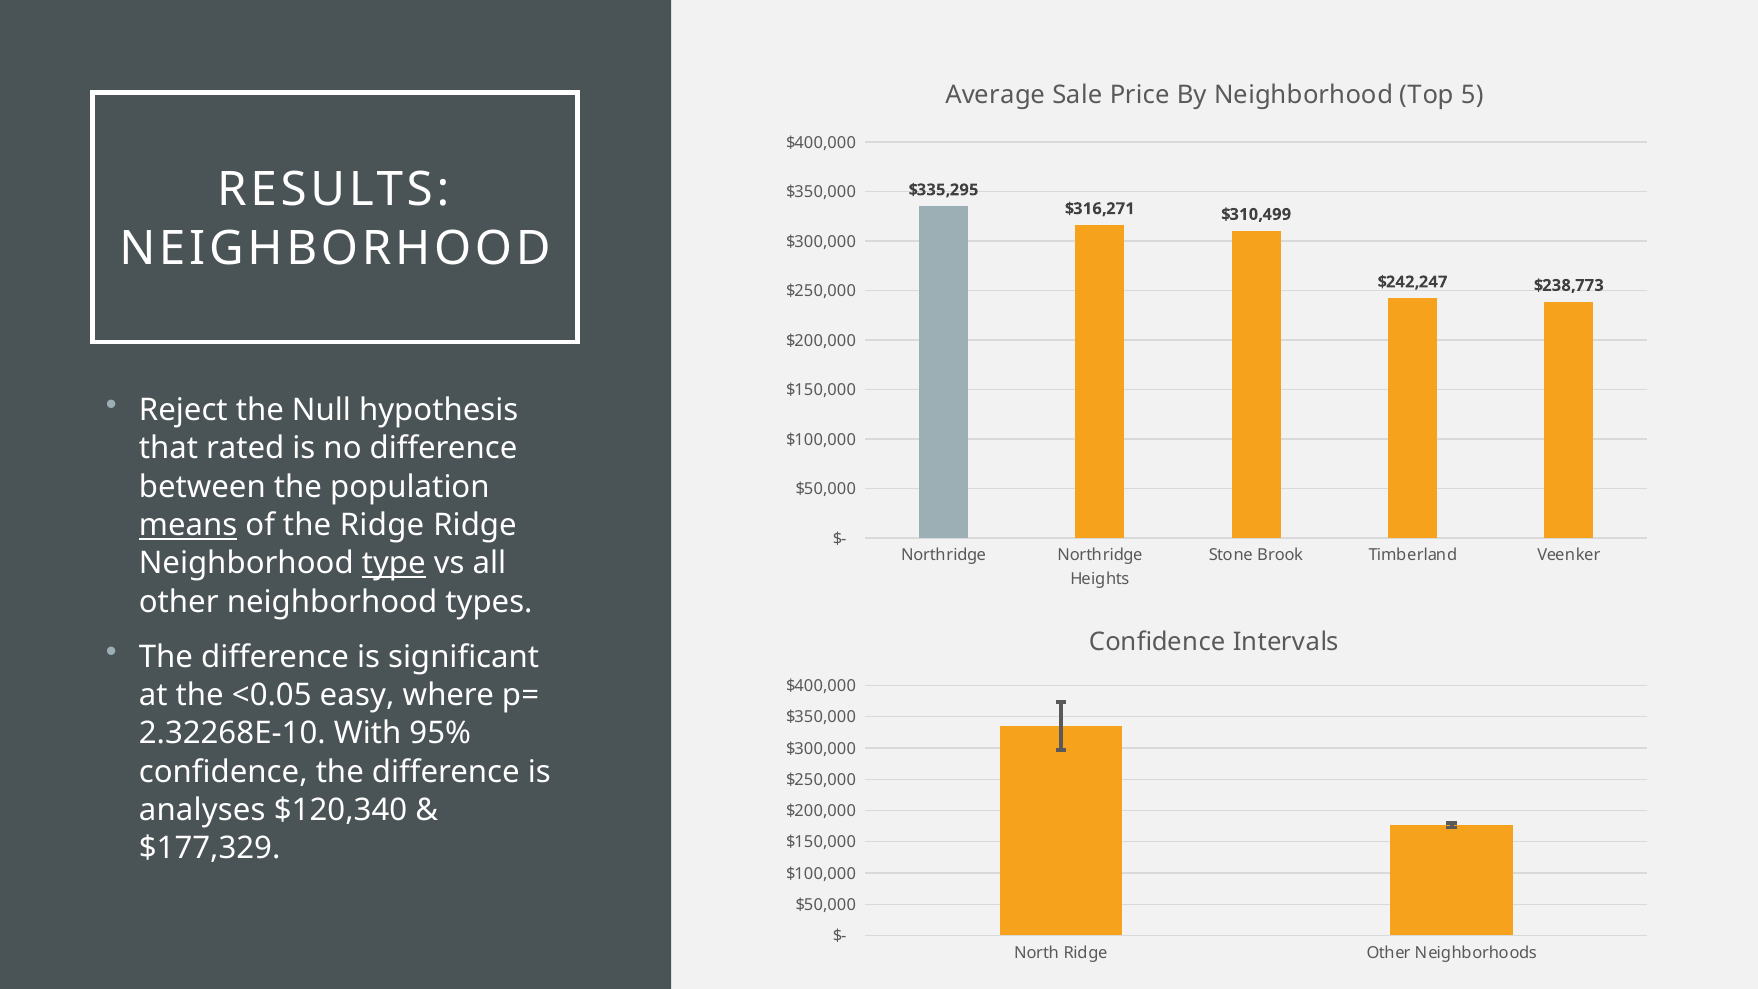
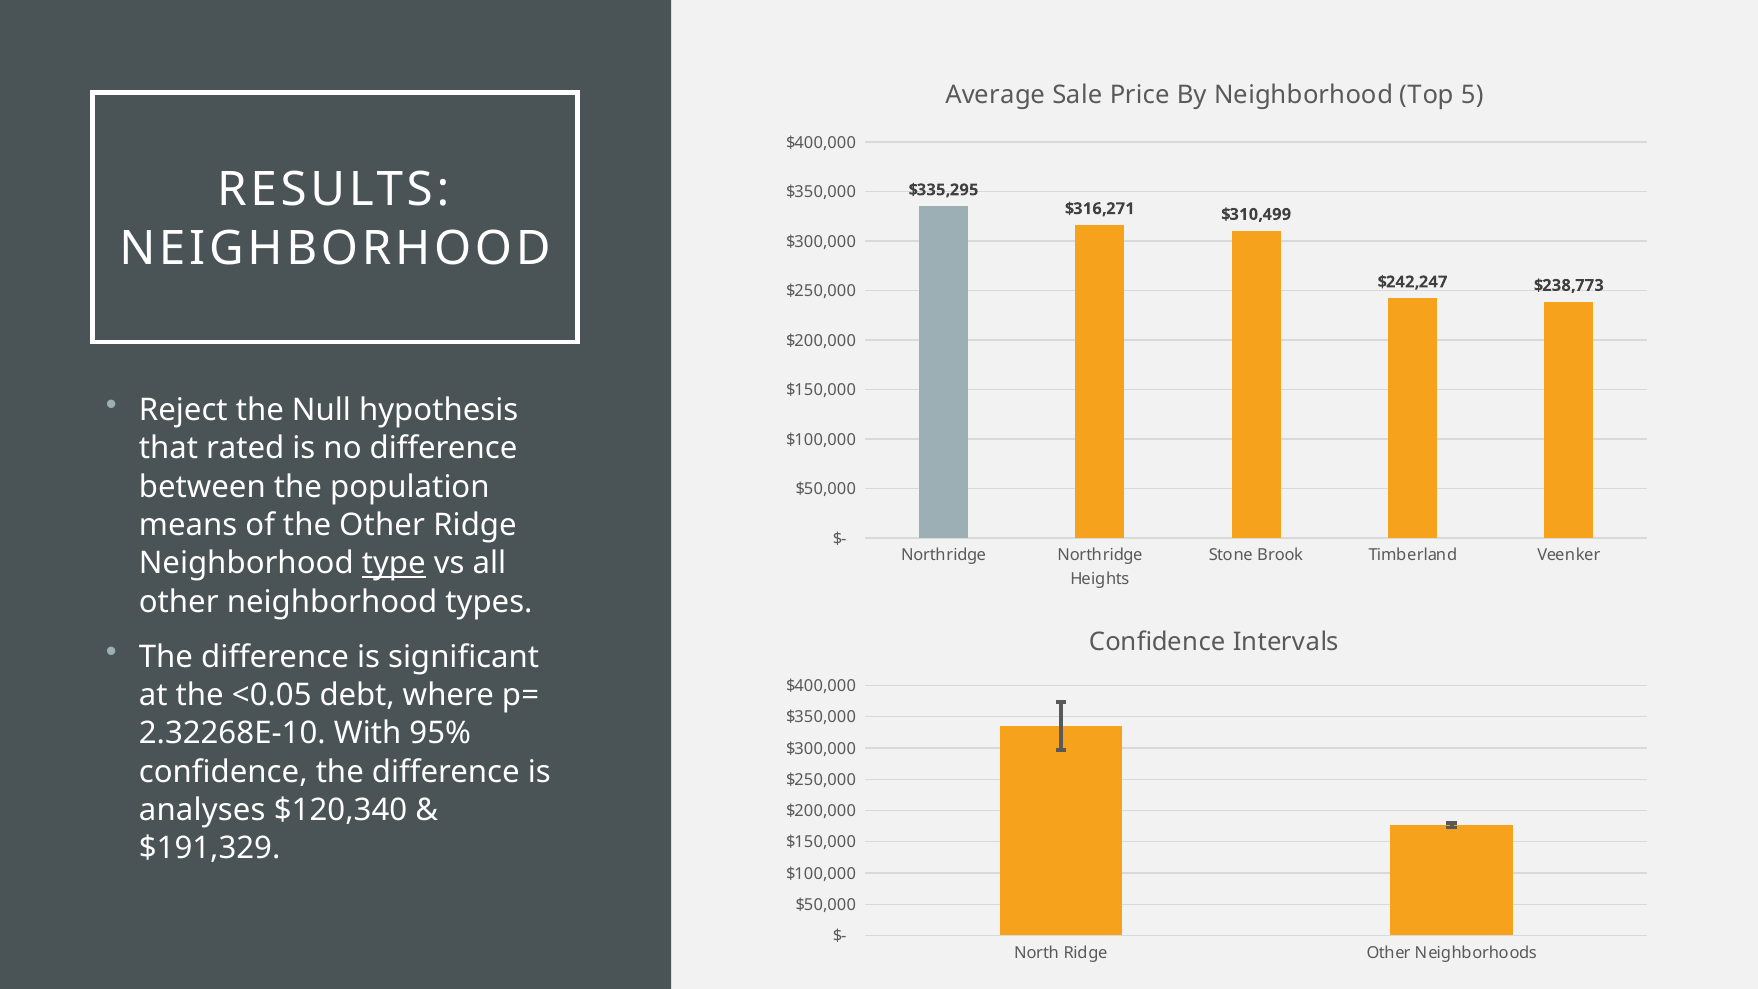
means underline: present -> none
the Ridge: Ridge -> Other
easy: easy -> debt
$177,329: $177,329 -> $191,329
